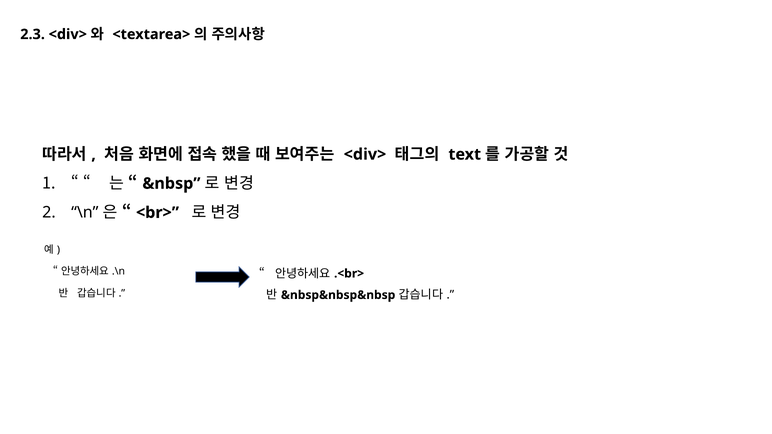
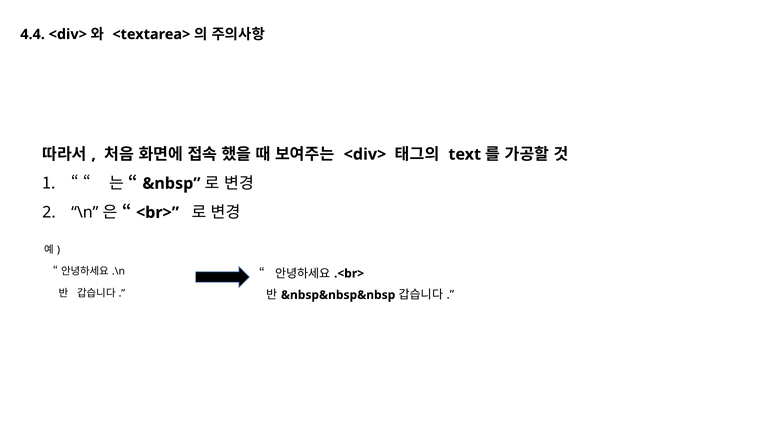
2.3: 2.3 -> 4.4
